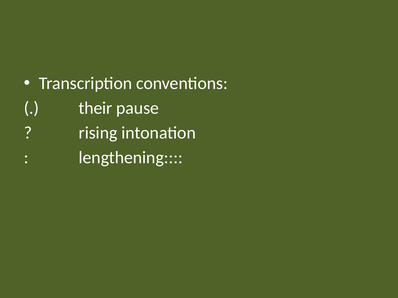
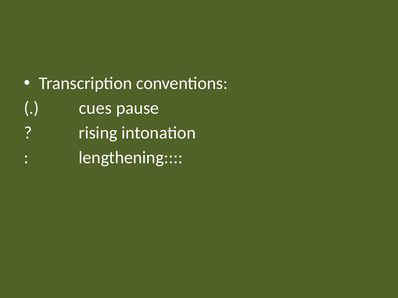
their: their -> cues
